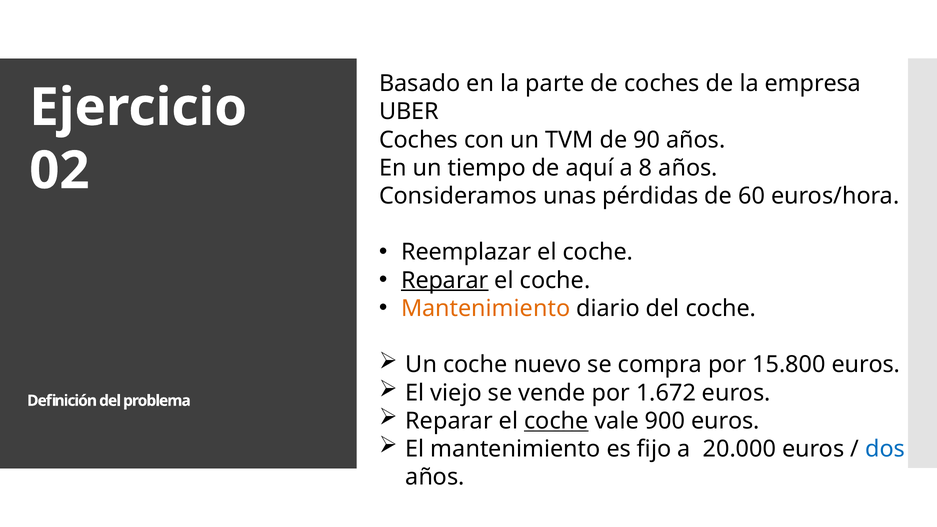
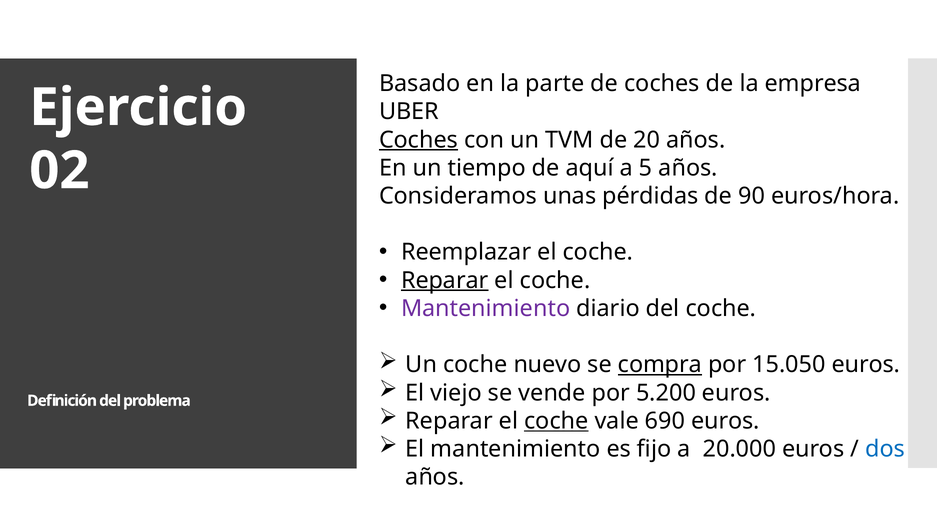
Coches at (419, 140) underline: none -> present
90: 90 -> 20
8: 8 -> 5
60: 60 -> 90
Mantenimiento at (486, 309) colour: orange -> purple
compra underline: none -> present
15.800: 15.800 -> 15.050
1.672: 1.672 -> 5.200
900: 900 -> 690
